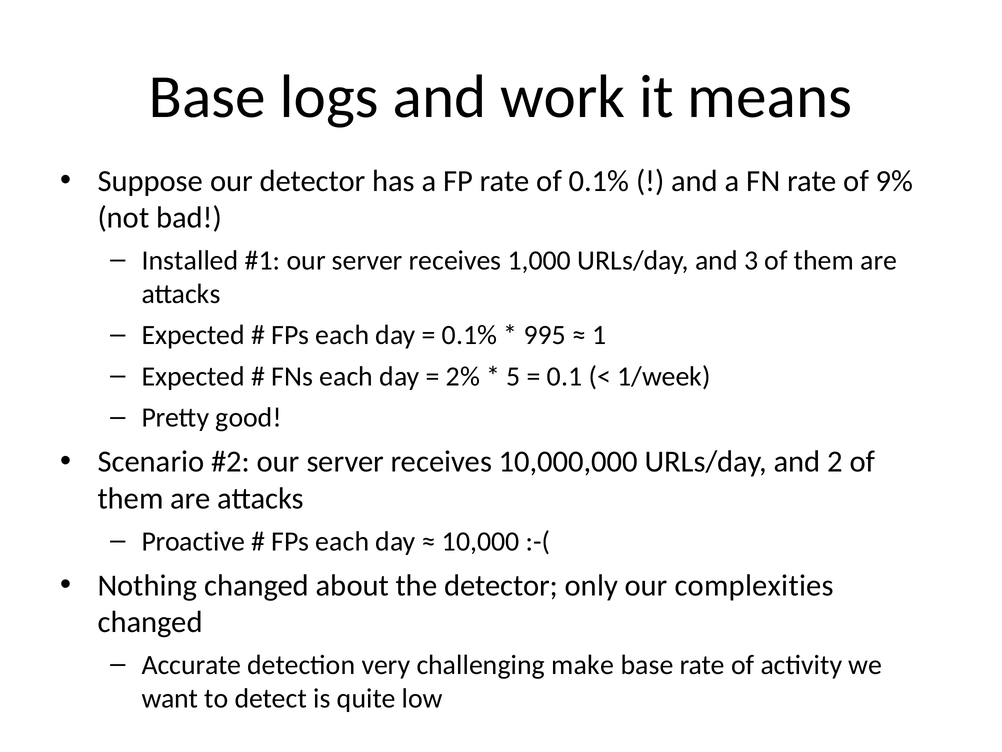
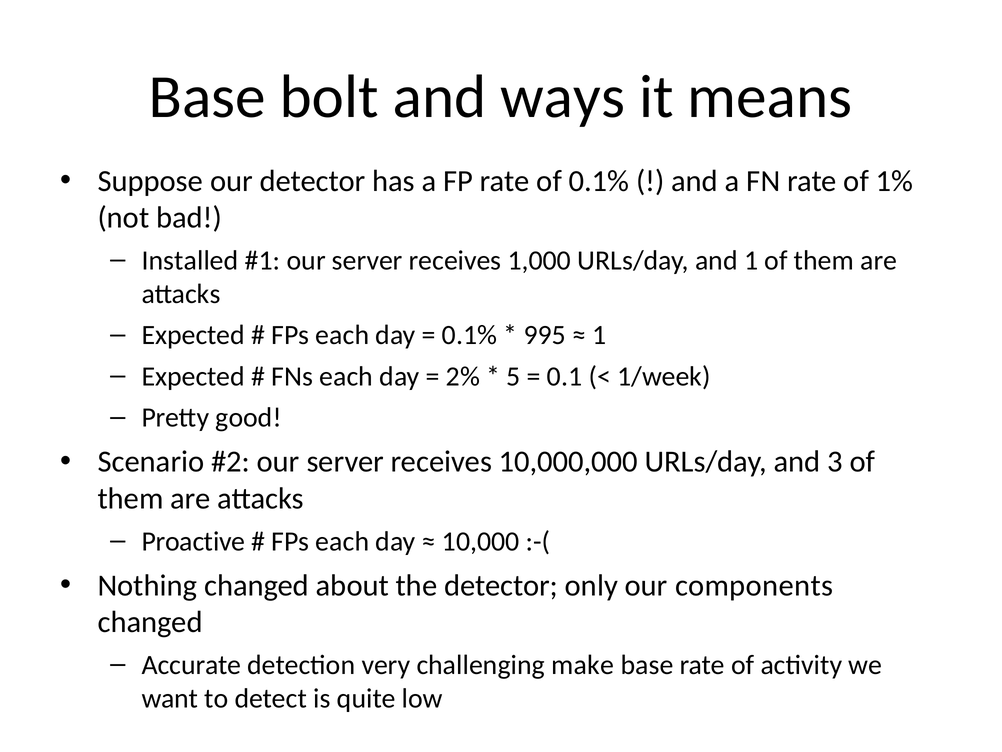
logs: logs -> bolt
work: work -> ways
9%: 9% -> 1%
and 3: 3 -> 1
2: 2 -> 3
complexities: complexities -> components
